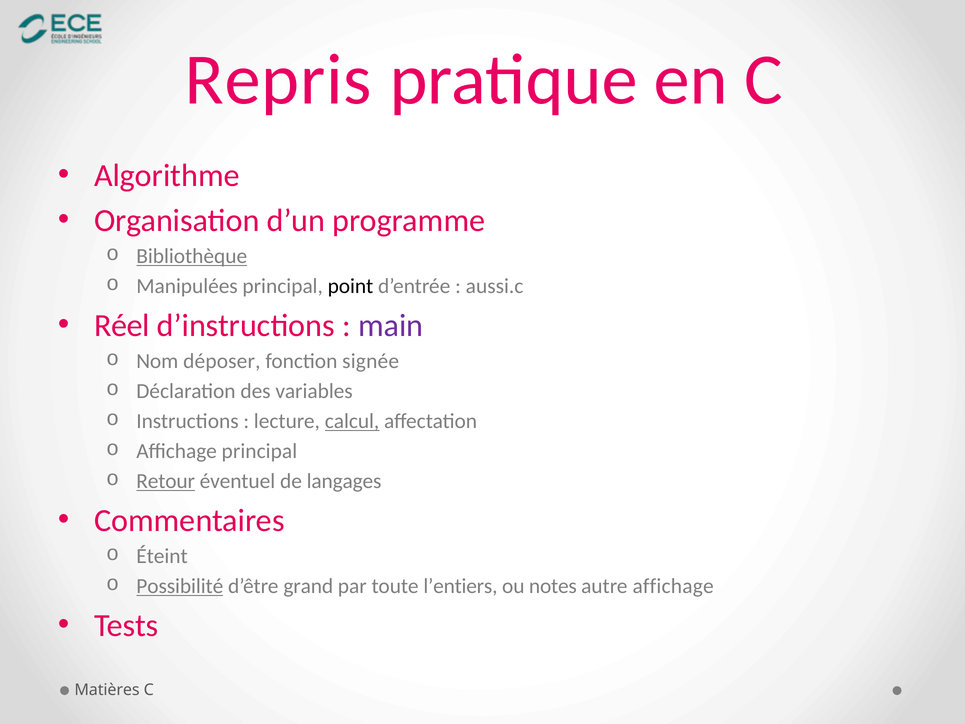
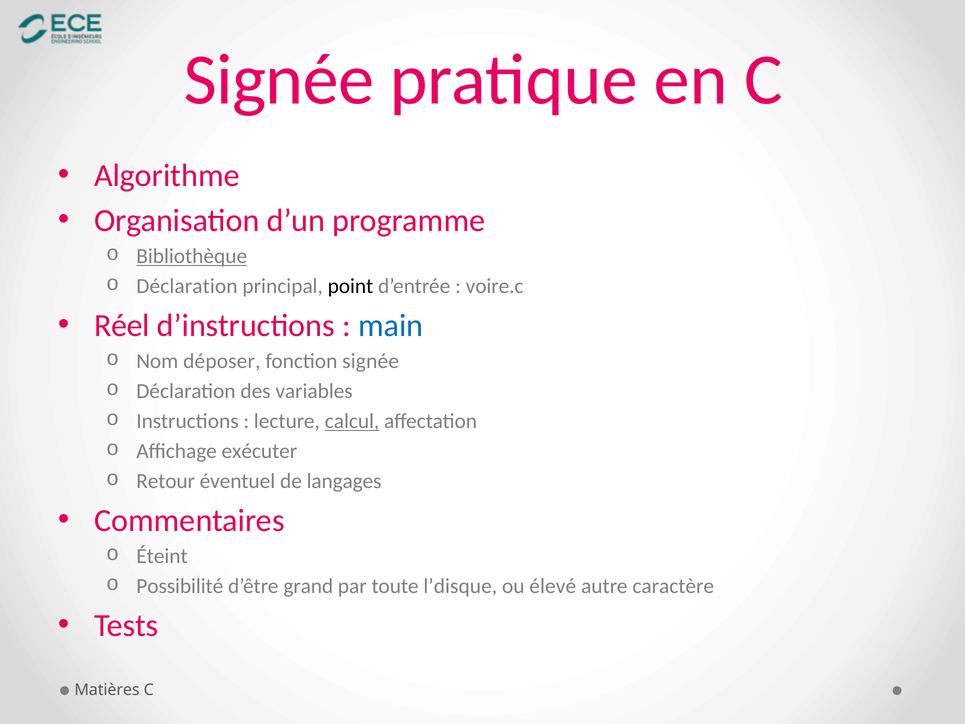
Repris at (278, 80): Repris -> Signée
Manipulées at (187, 286): Manipulées -> Déclaration
aussi.c: aussi.c -> voire.c
main colour: purple -> blue
Affichage principal: principal -> exécuter
Retour underline: present -> none
Possibilité underline: present -> none
l’entiers: l’entiers -> l’disque
notes: notes -> élevé
autre affichage: affichage -> caractère
